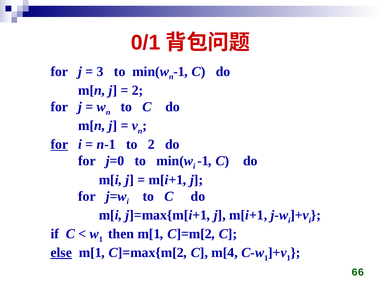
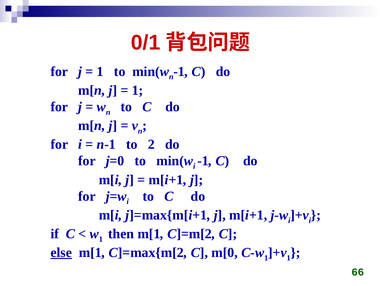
3 at (100, 71): 3 -> 1
2 at (138, 90): 2 -> 1
for at (59, 144) underline: present -> none
m[4: m[4 -> m[0
